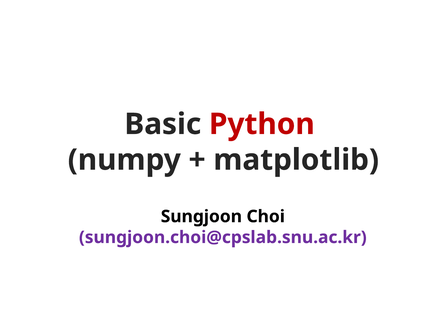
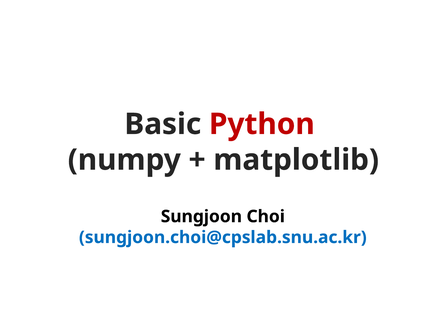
sungjoon.choi@cpslab.snu.ac.kr colour: purple -> blue
